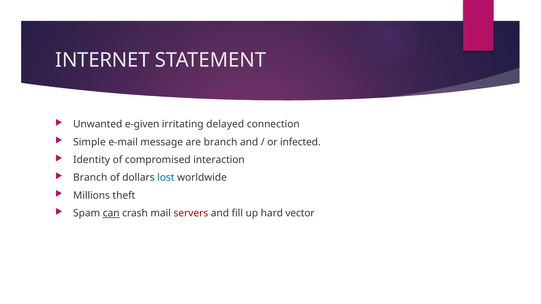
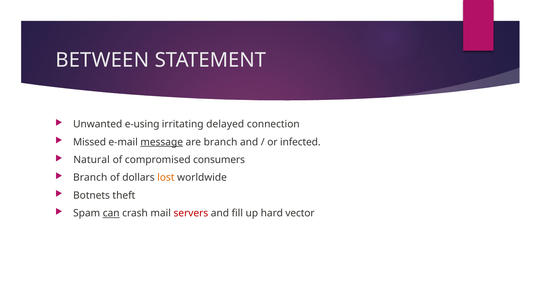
INTERNET: INTERNET -> BETWEEN
e-given: e-given -> e-using
Simple: Simple -> Missed
message underline: none -> present
Identity: Identity -> Natural
interaction: interaction -> consumers
lost colour: blue -> orange
Millions: Millions -> Botnets
